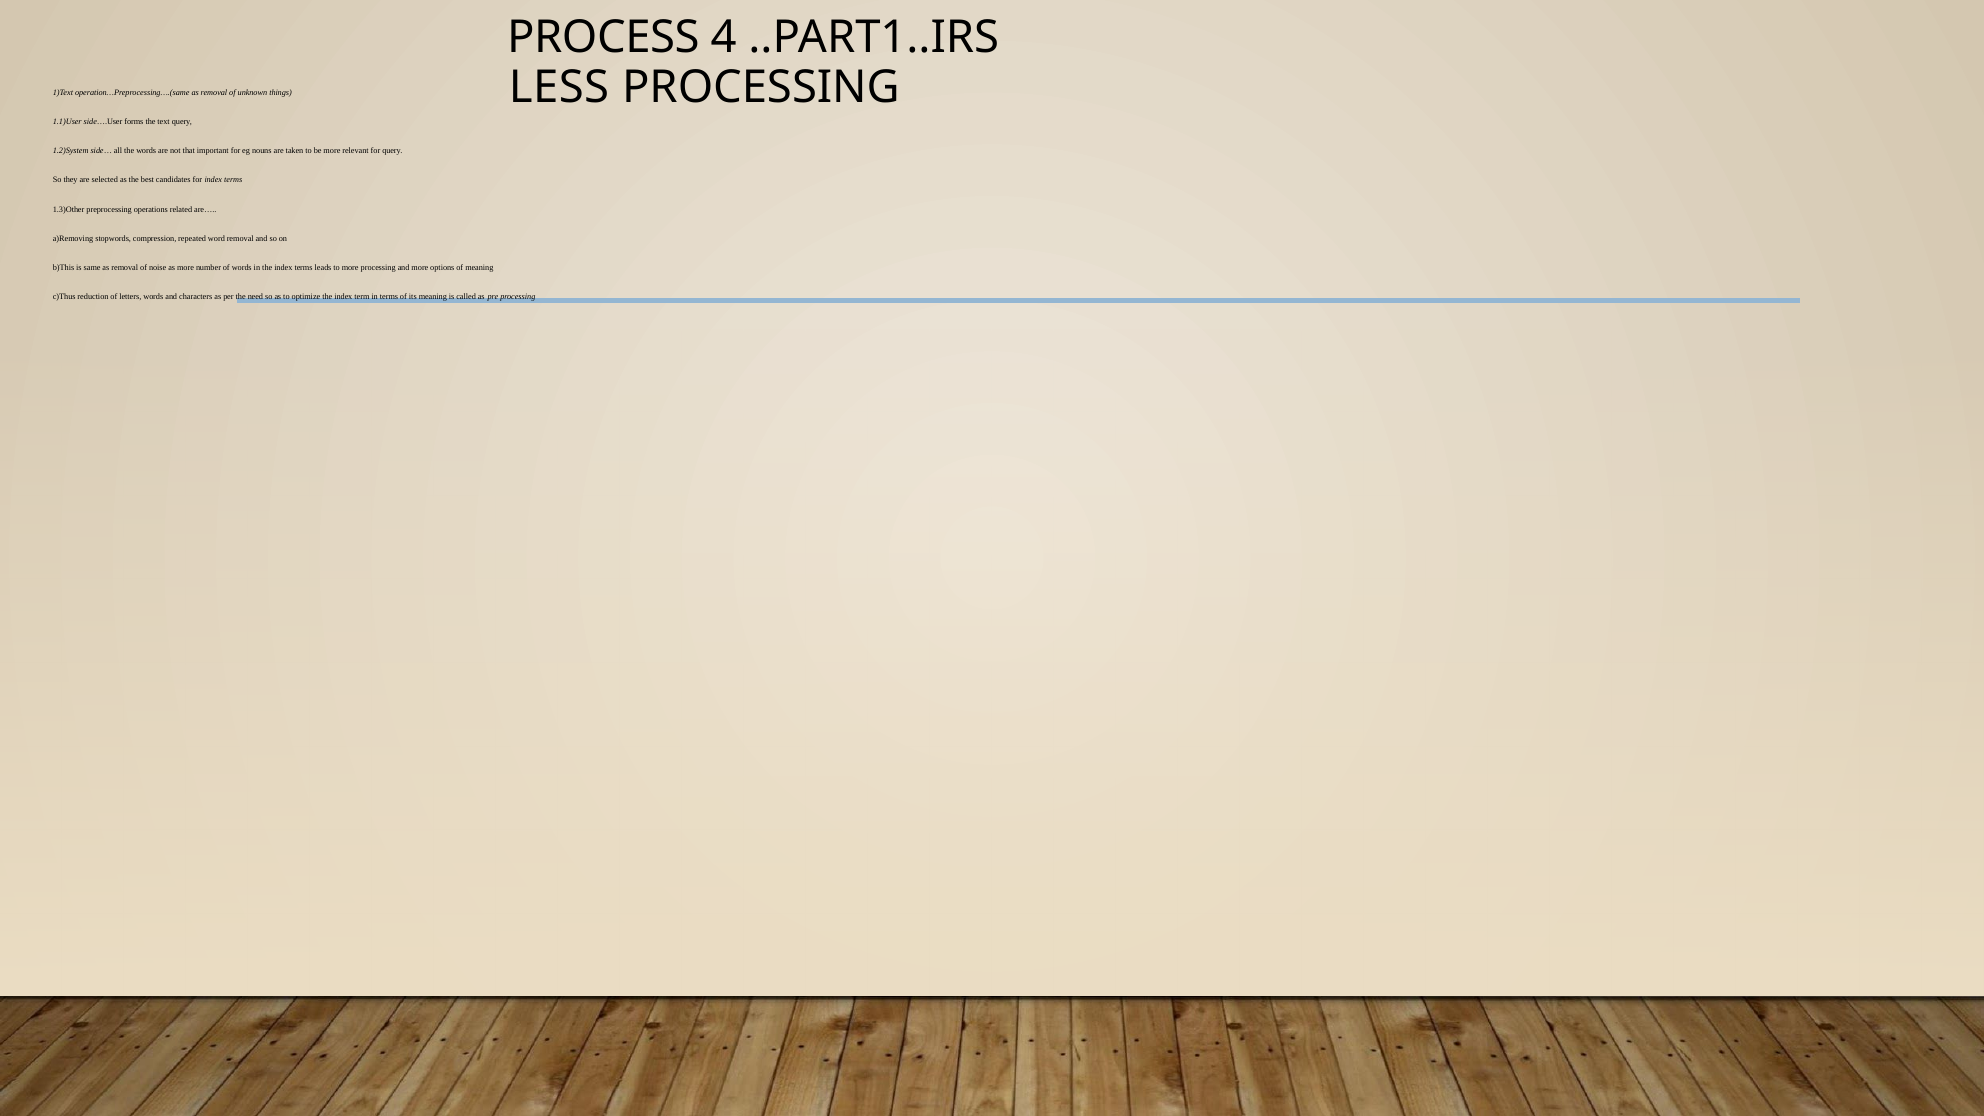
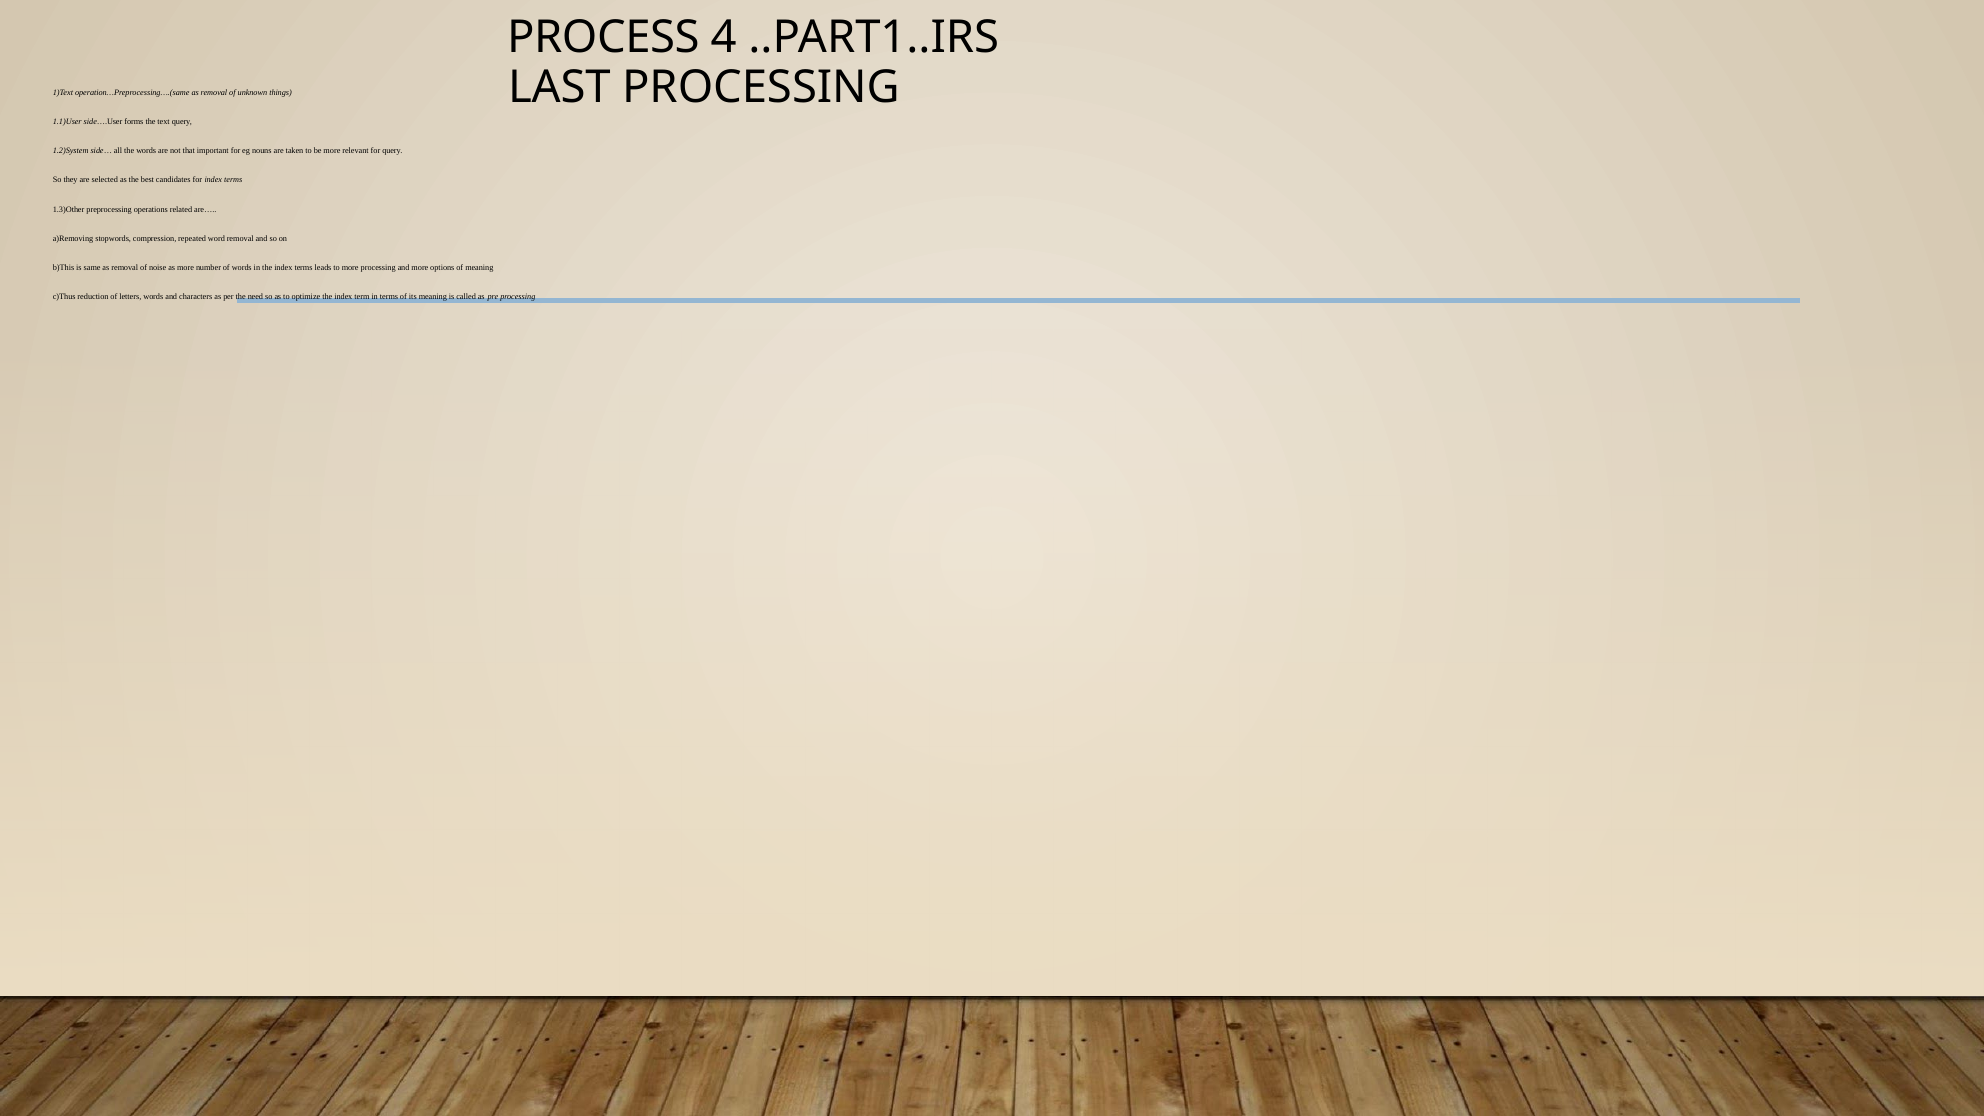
LESS: LESS -> LAST
